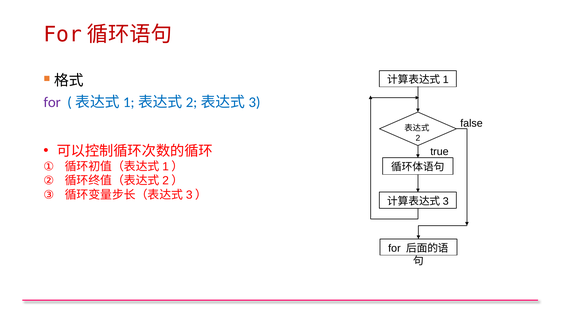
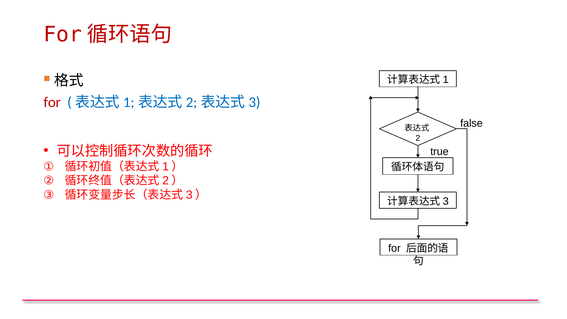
for at (52, 102) colour: purple -> red
